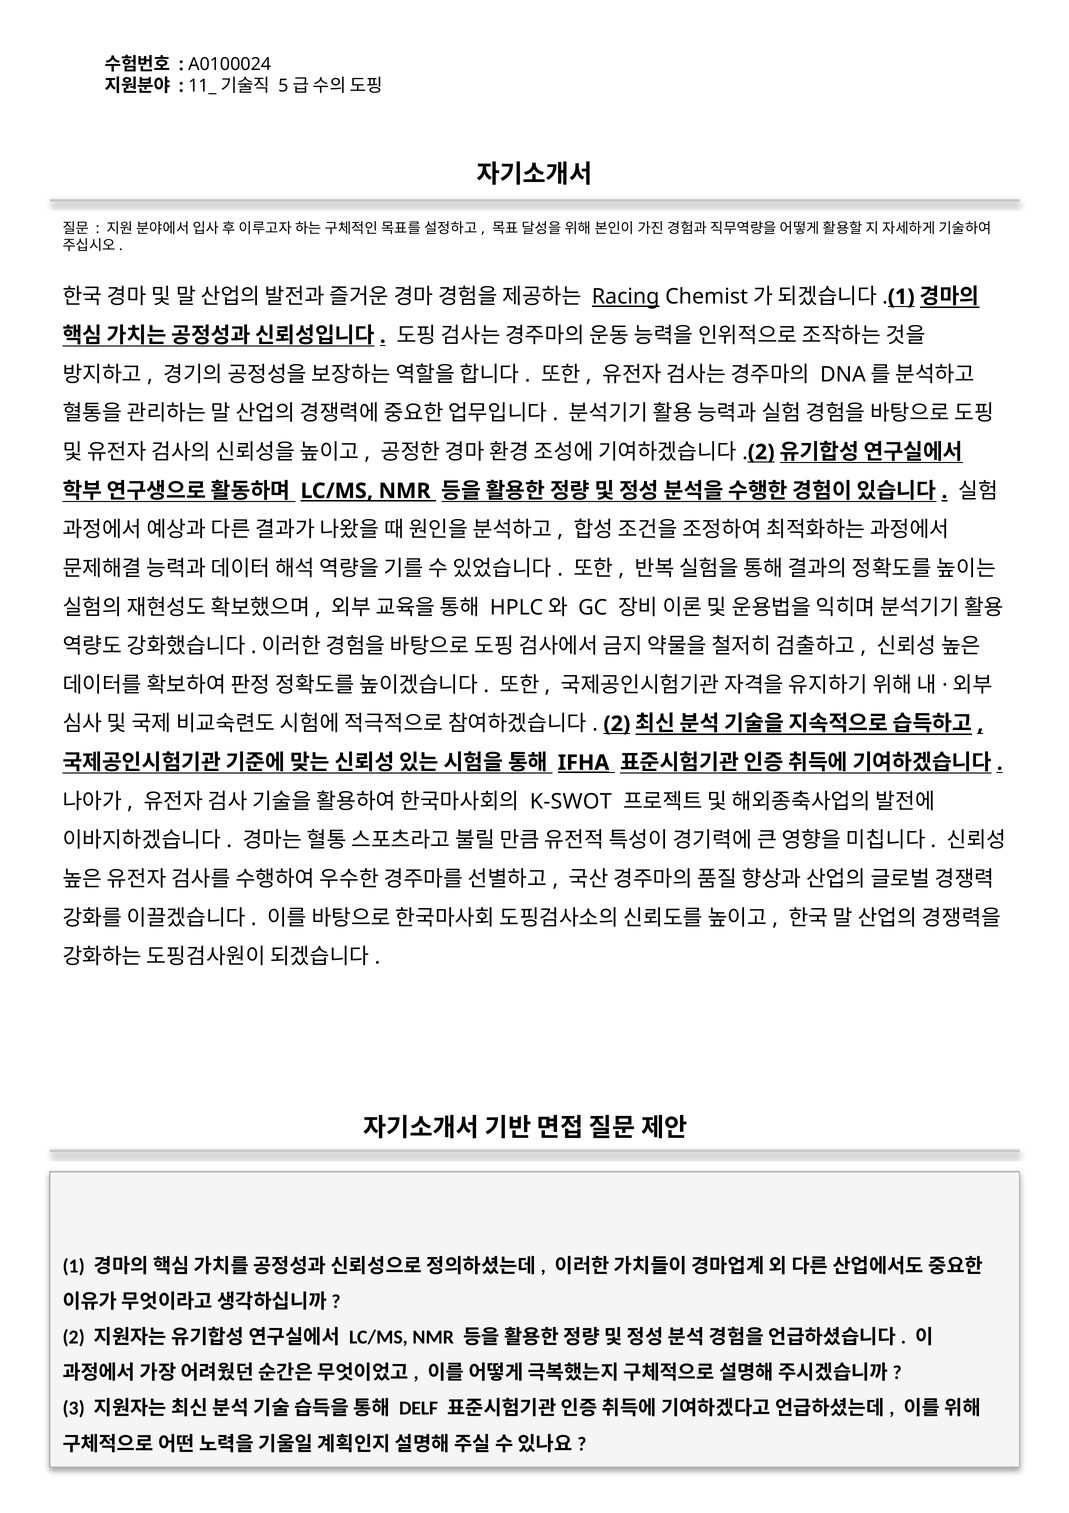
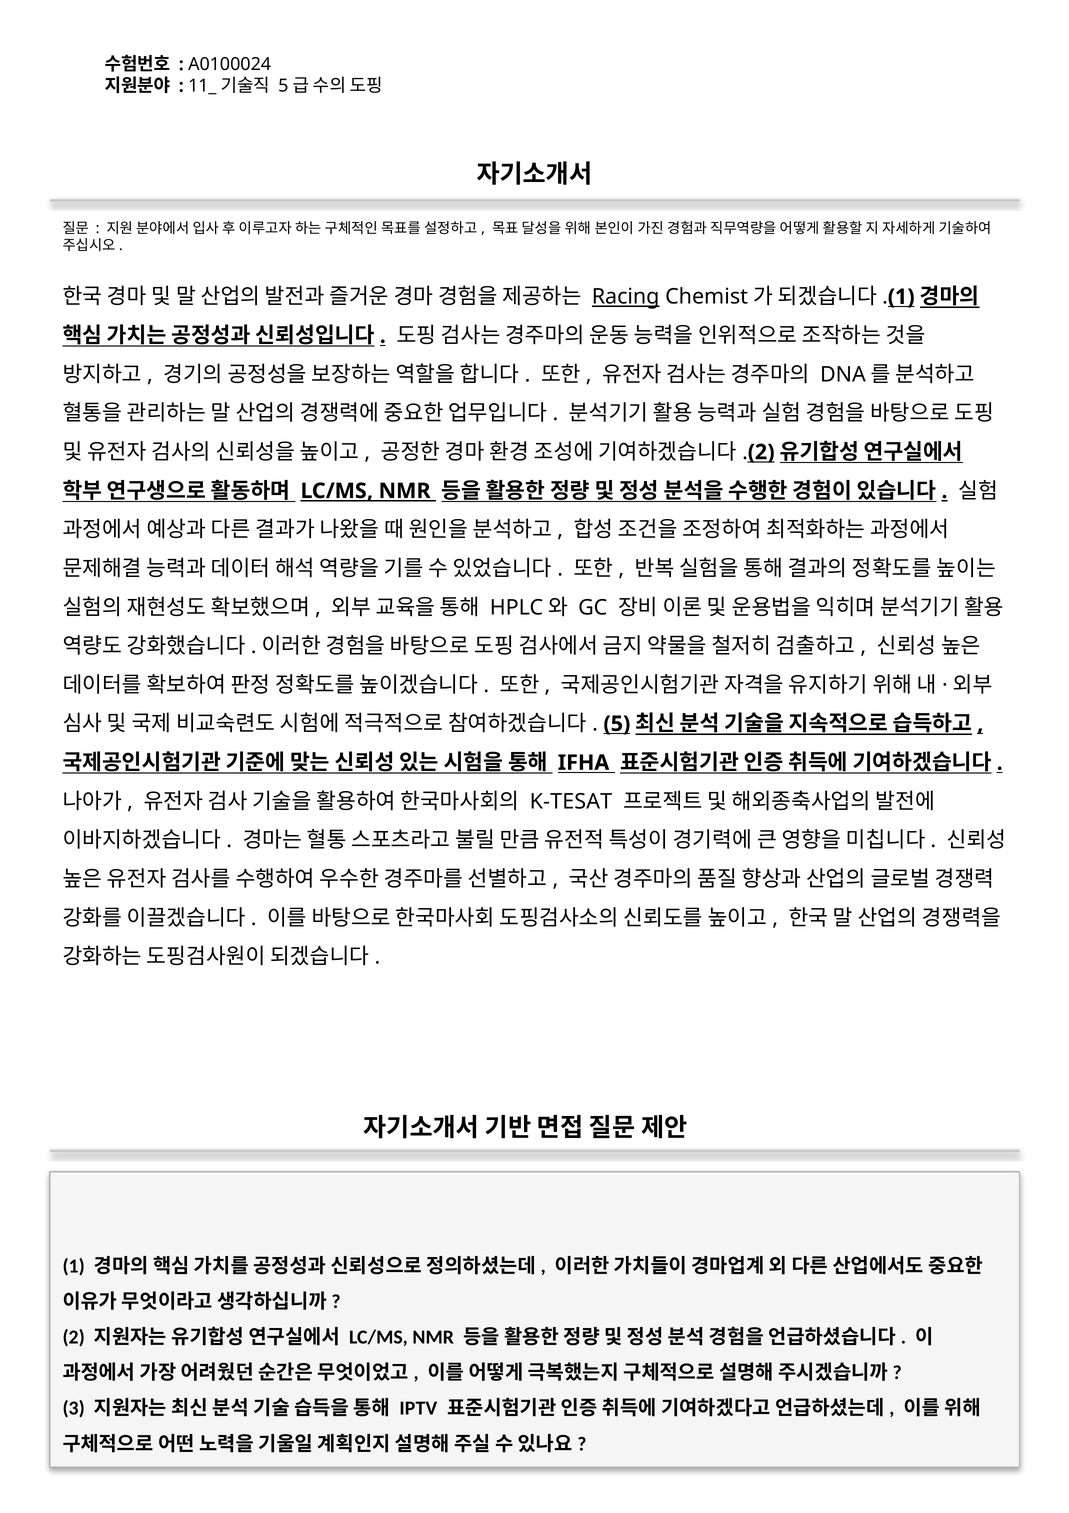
2 at (617, 723): 2 -> 5
IFHA underline: present -> none
K-SWOT: K-SWOT -> K-TESAT
DELF: DELF -> IPTV
